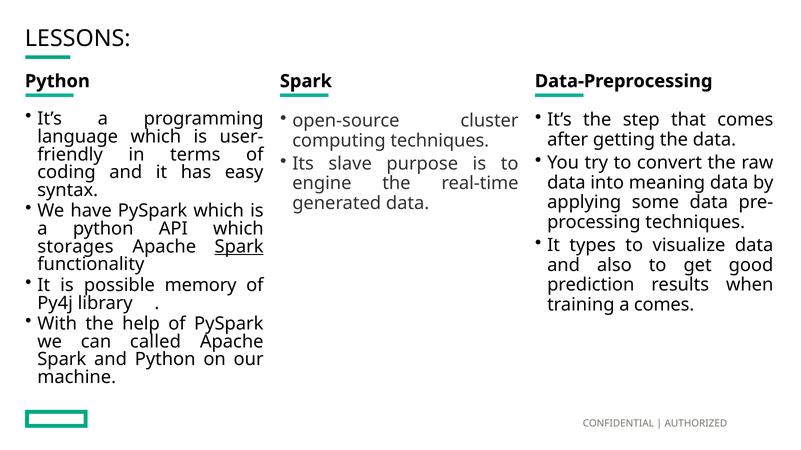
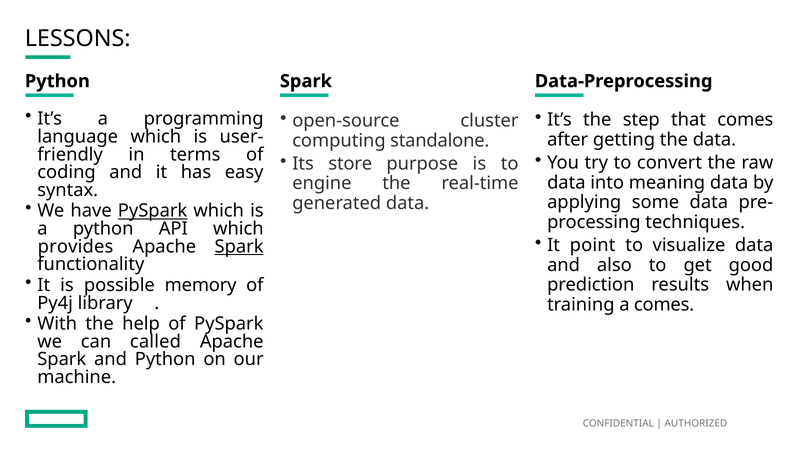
computing techniques: techniques -> standalone
slave: slave -> store
PySpark at (153, 211) underline: none -> present
types: types -> point
storages: storages -> provides
